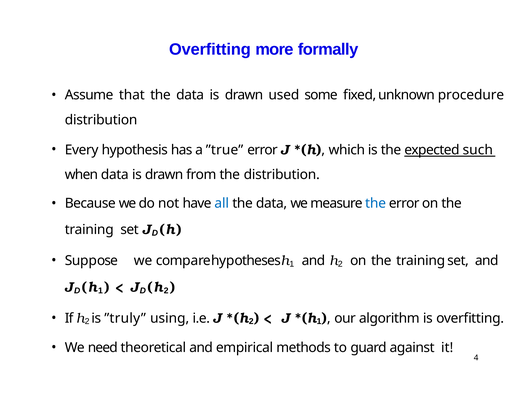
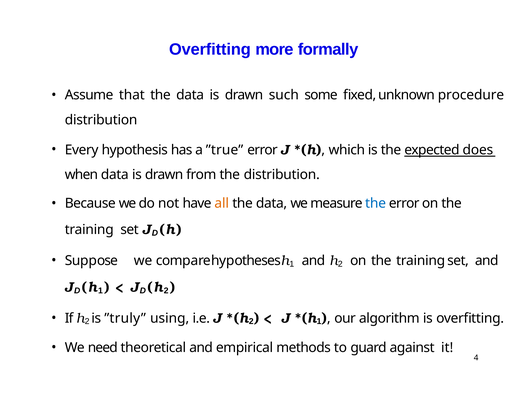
used: used -> such
such: such -> does
all colour: blue -> orange
